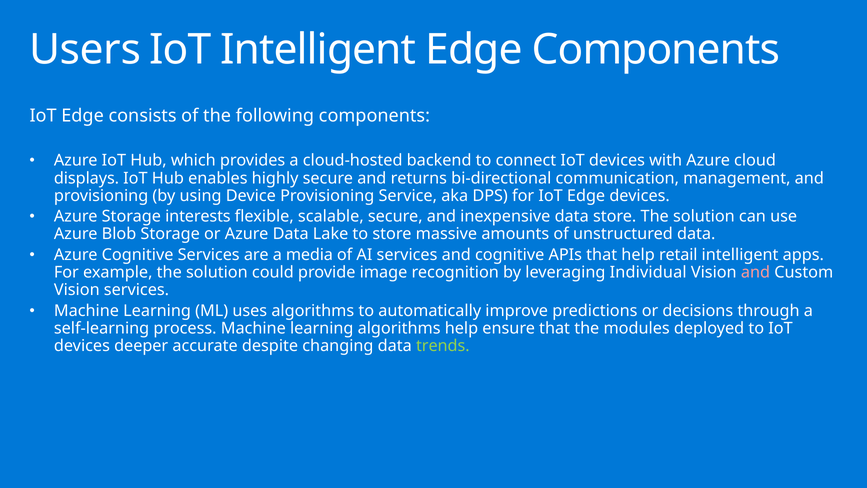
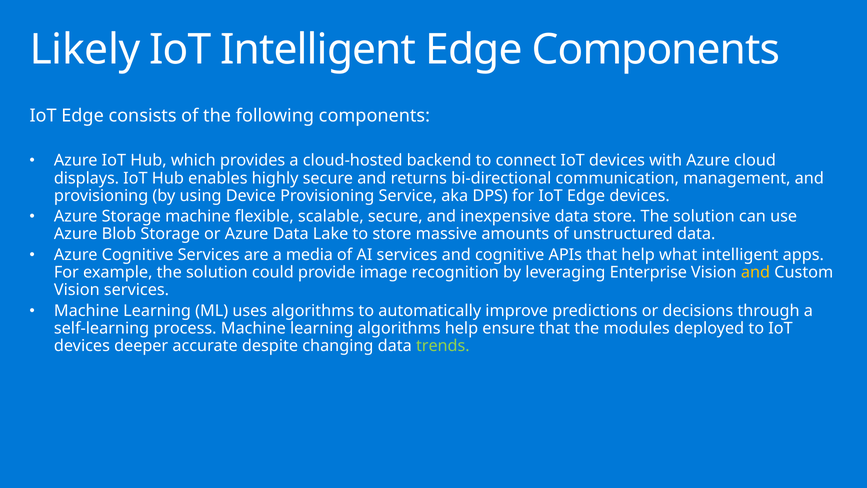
Users: Users -> Likely
Storage interests: interests -> machine
retail: retail -> what
Individual: Individual -> Enterprise
and at (755, 272) colour: pink -> yellow
